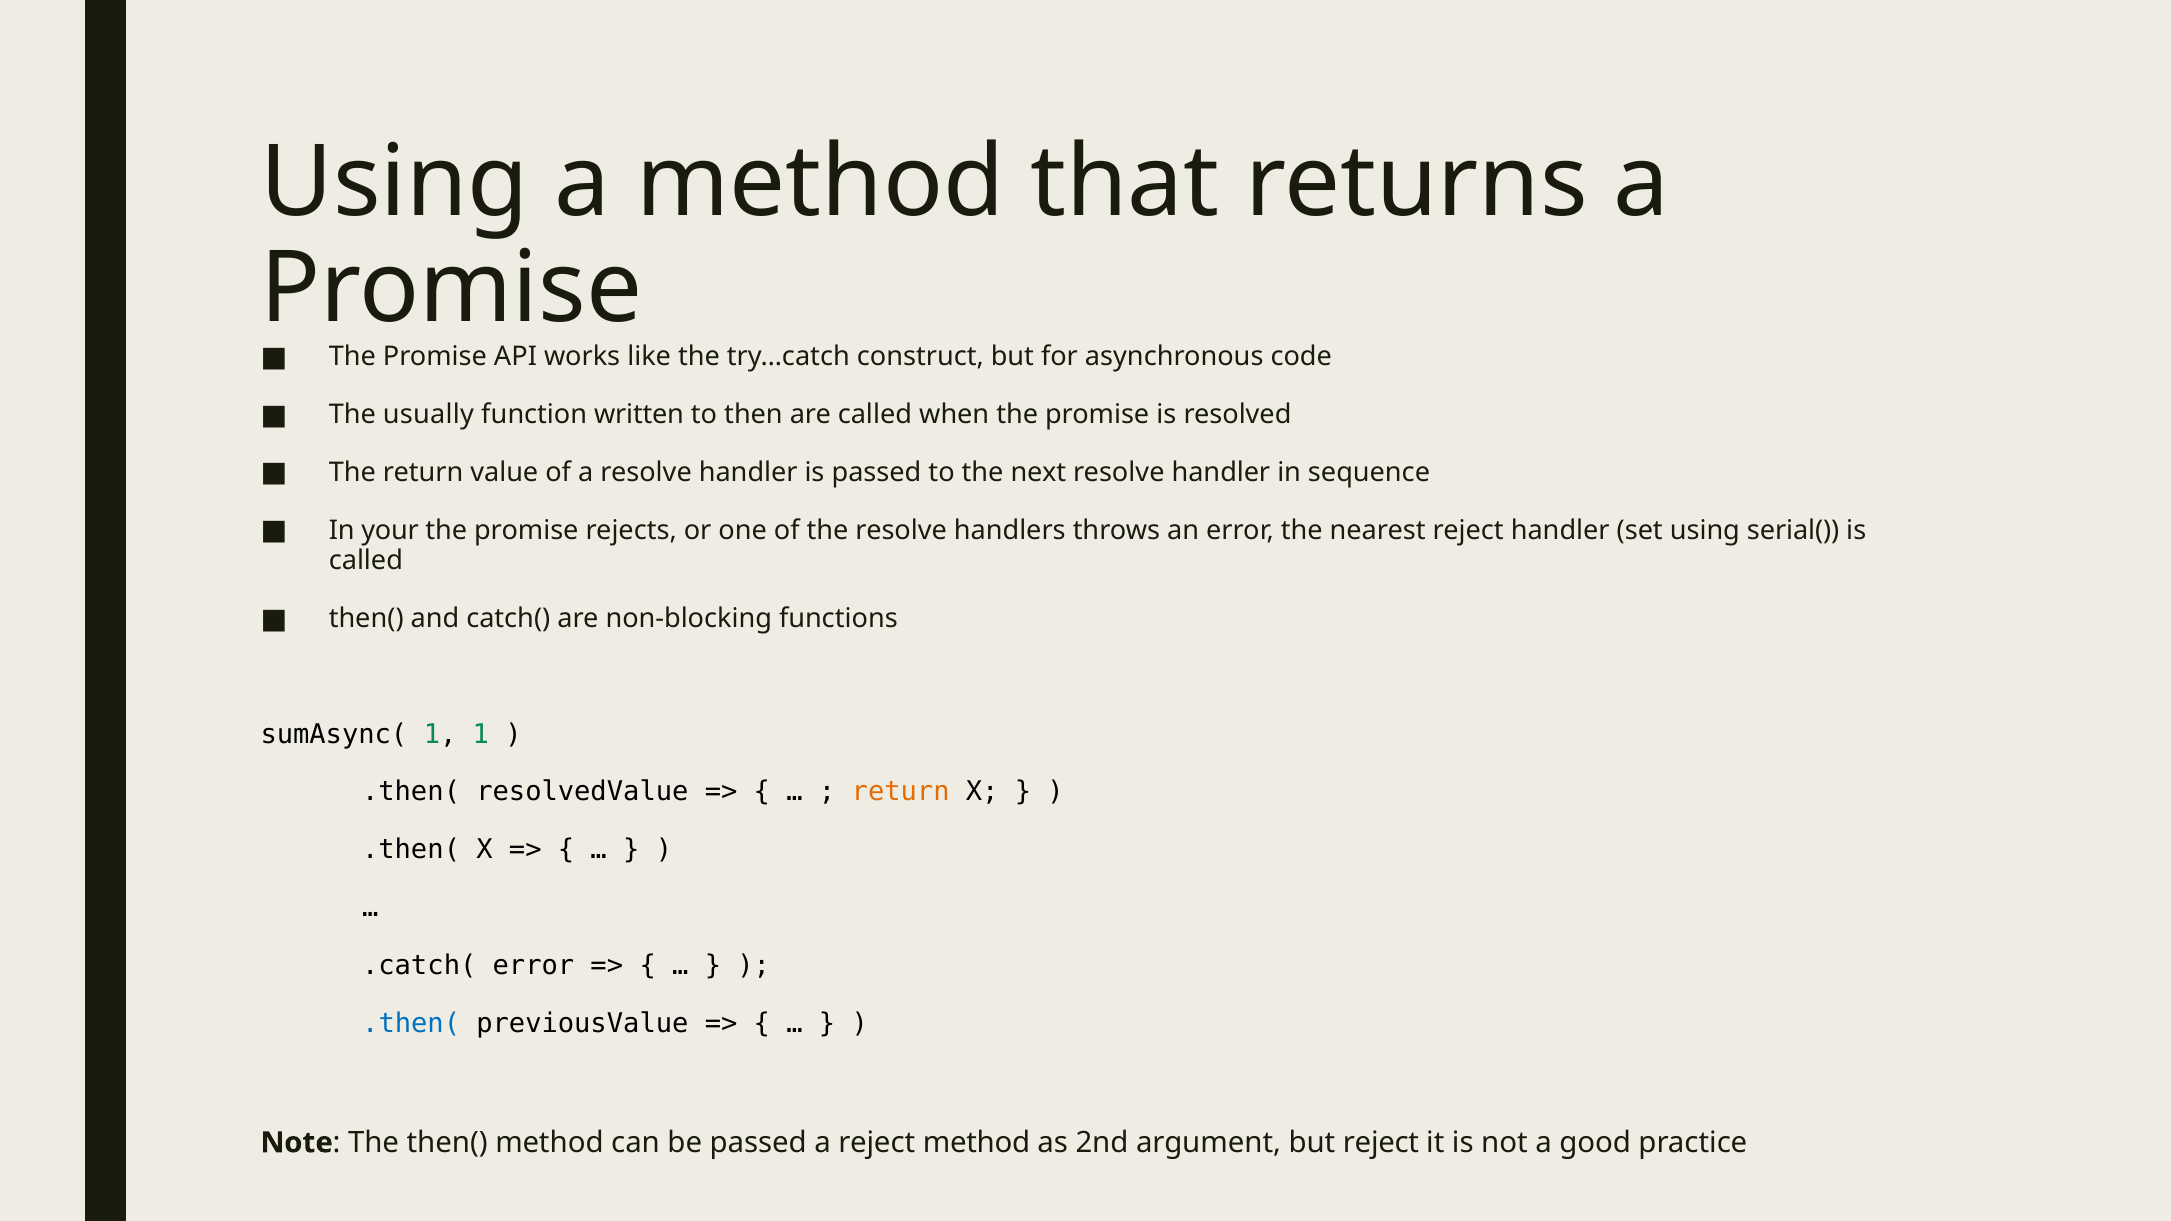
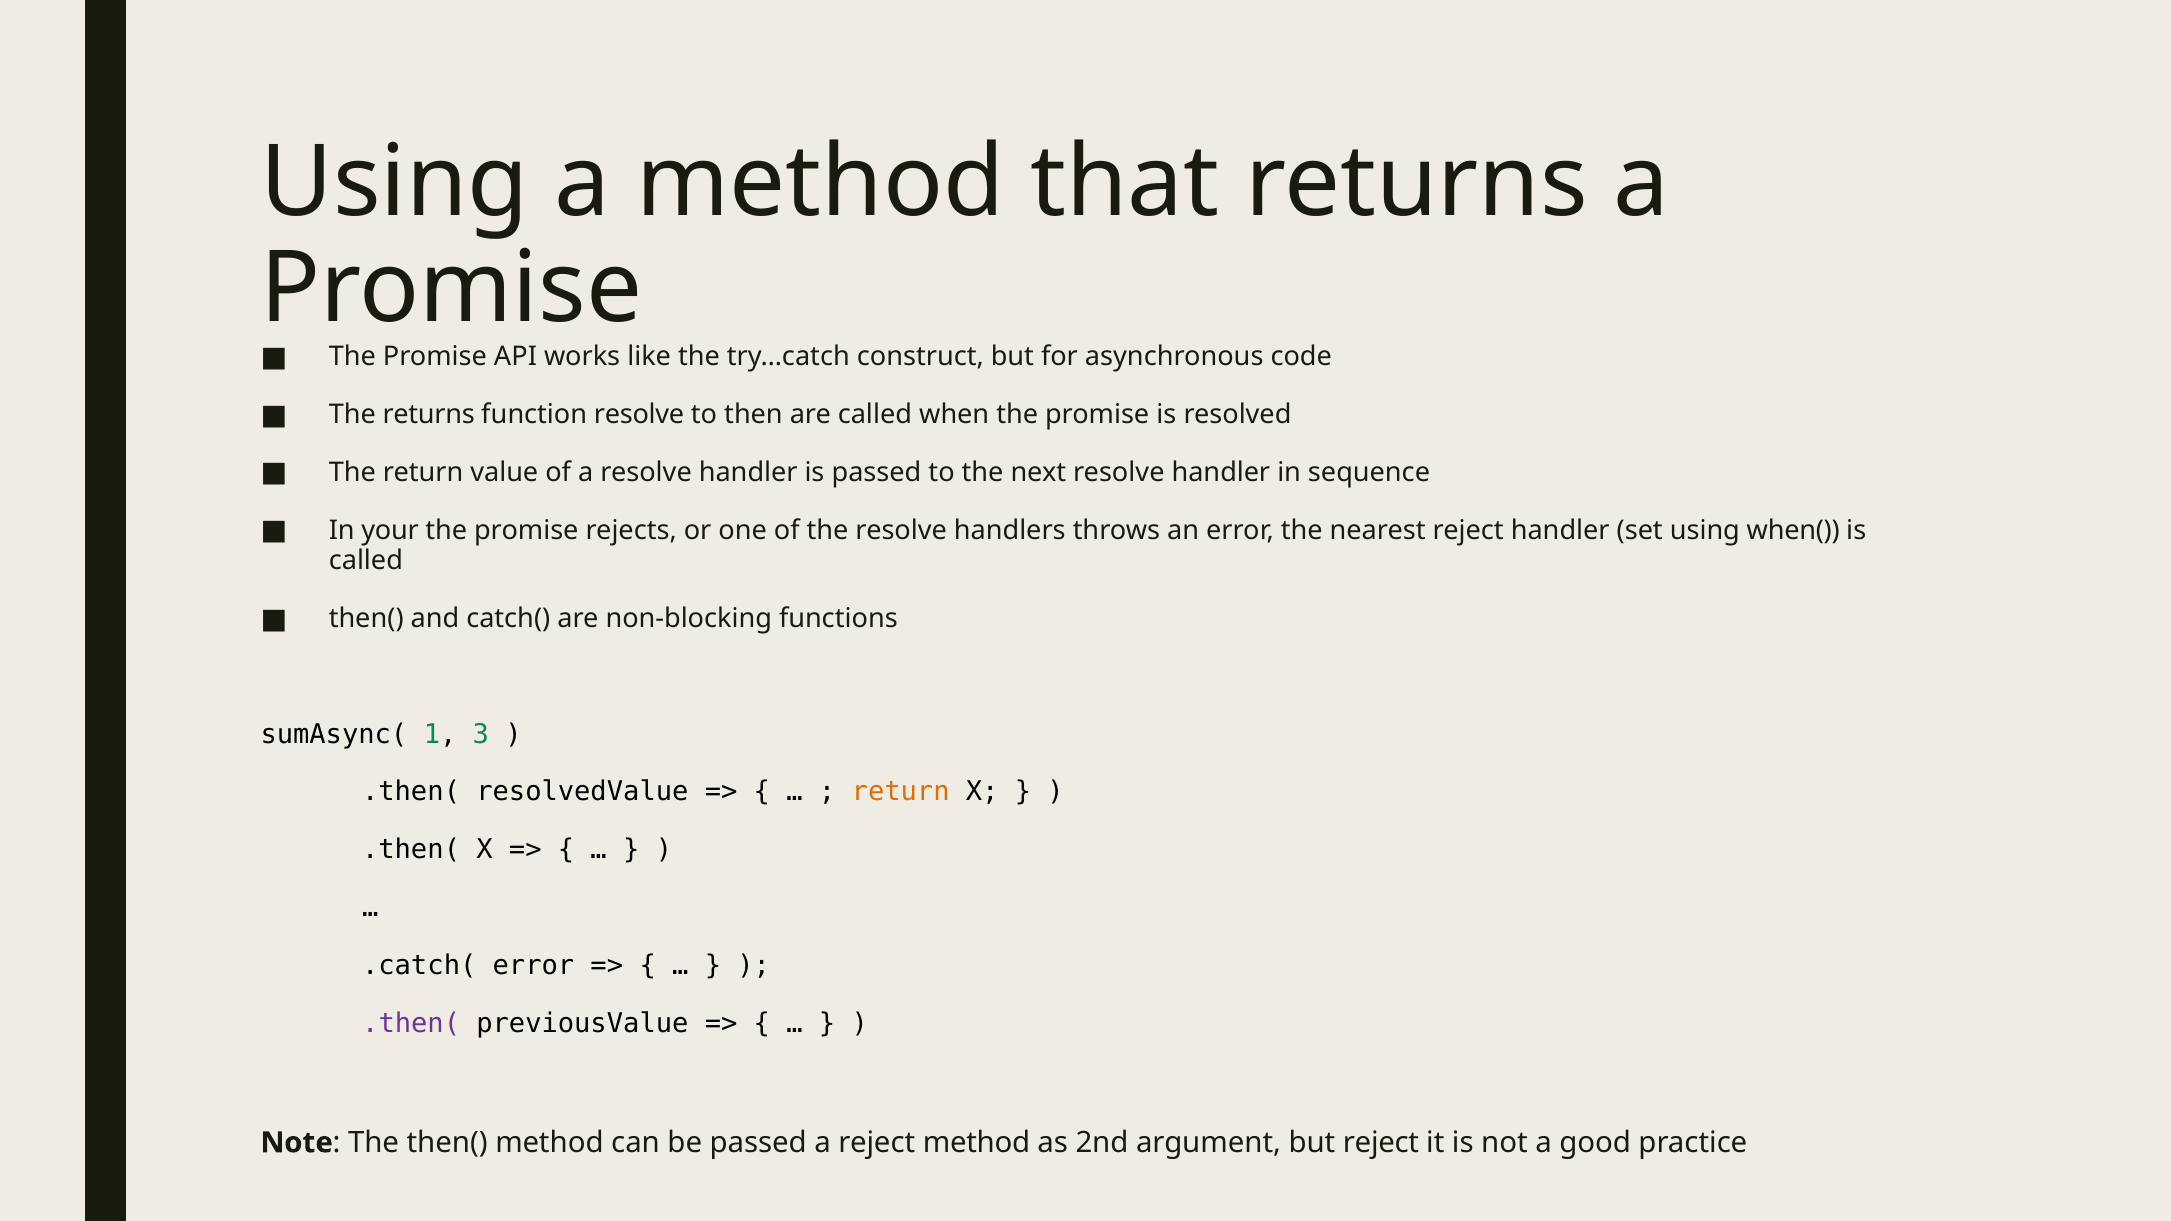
The usually: usually -> returns
function written: written -> resolve
serial(: serial( -> when(
1 1: 1 -> 3
.then( at (411, 1023) colour: blue -> purple
